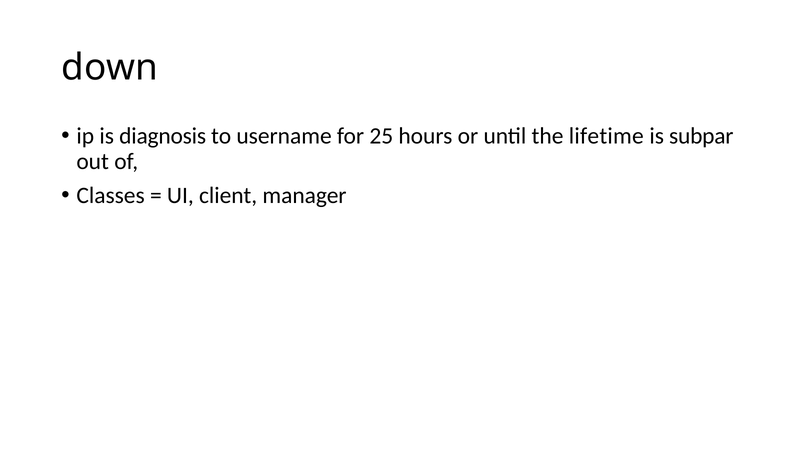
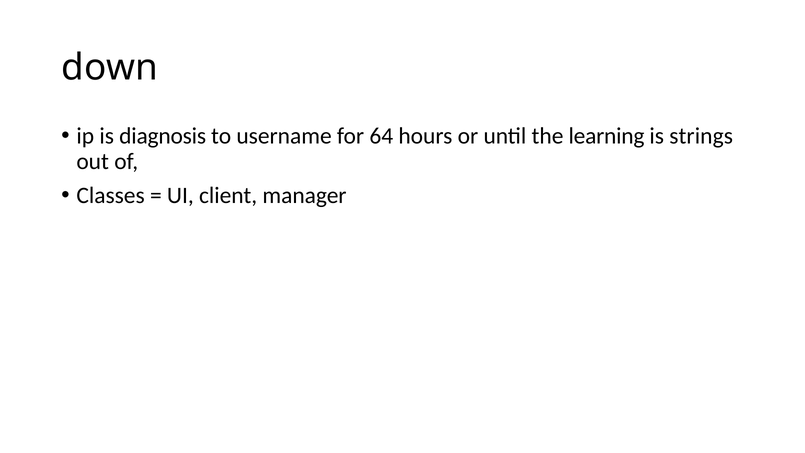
25: 25 -> 64
lifetime: lifetime -> learning
subpar: subpar -> strings
